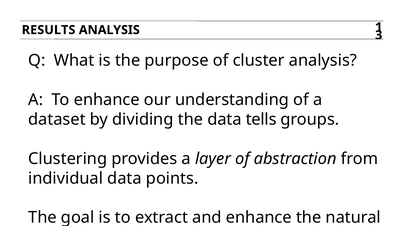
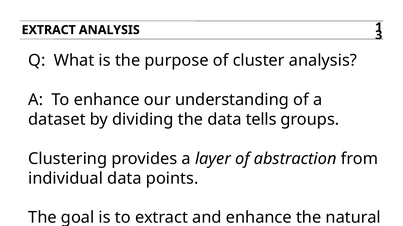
RESULTS at (49, 30): RESULTS -> EXTRACT
